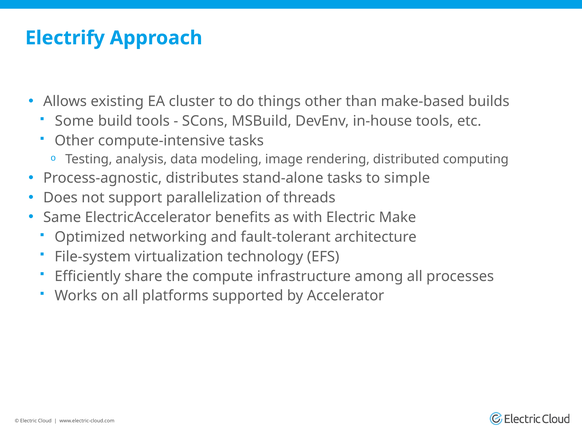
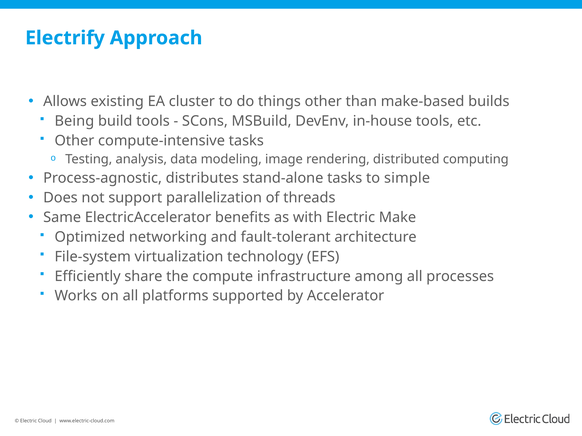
Some: Some -> Being
